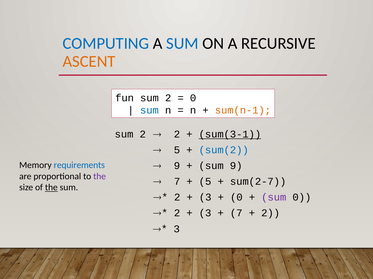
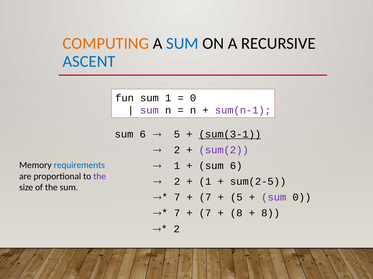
COMPUTING colour: blue -> orange
ASCENT colour: orange -> blue
fun sum 2: 2 -> 1
sum at (149, 111) colour: blue -> purple
sum(n-1 colour: orange -> purple
2 at (143, 135): 2 -> 6
2 at (177, 135): 2 -> 5
5 at (177, 150): 5 -> 2
sum(2 colour: blue -> purple
9 at (177, 166): 9 -> 1
9 at (236, 166): 9 -> 6
7 at (177, 182): 7 -> 2
5 at (205, 182): 5 -> 1
sum(2-7: sum(2-7 -> sum(2-5
the at (51, 188) underline: present -> none
2 at (177, 198): 2 -> 7
3 at (205, 198): 3 -> 7
0 at (236, 198): 0 -> 5
2 at (177, 214): 2 -> 7
3 at (205, 214): 3 -> 7
7 at (236, 214): 7 -> 8
2 at (271, 214): 2 -> 8
3 at (177, 229): 3 -> 2
